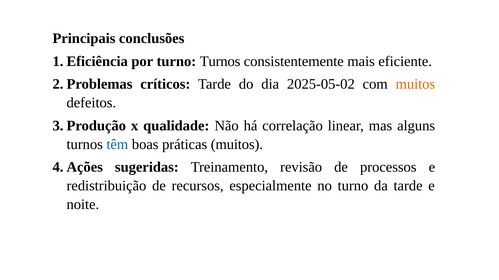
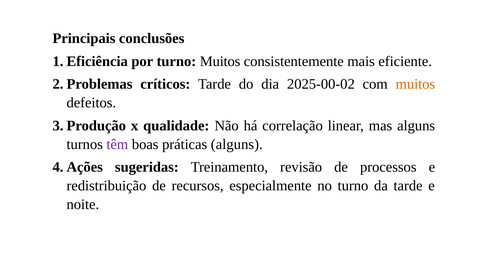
turno Turnos: Turnos -> Muitos
2025-05-02: 2025-05-02 -> 2025-00-02
têm colour: blue -> purple
práticas muitos: muitos -> alguns
